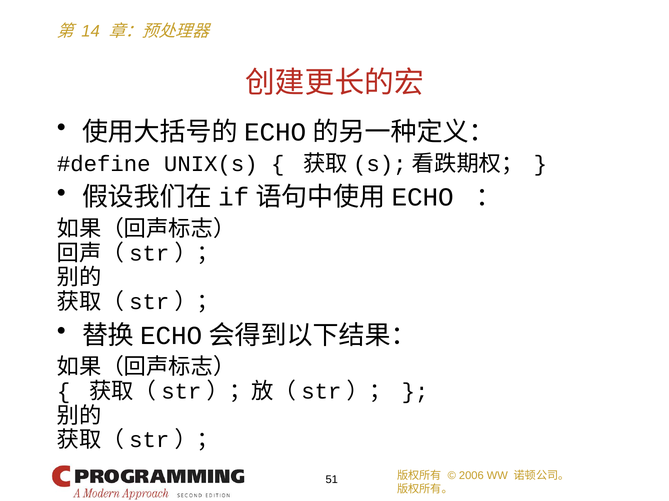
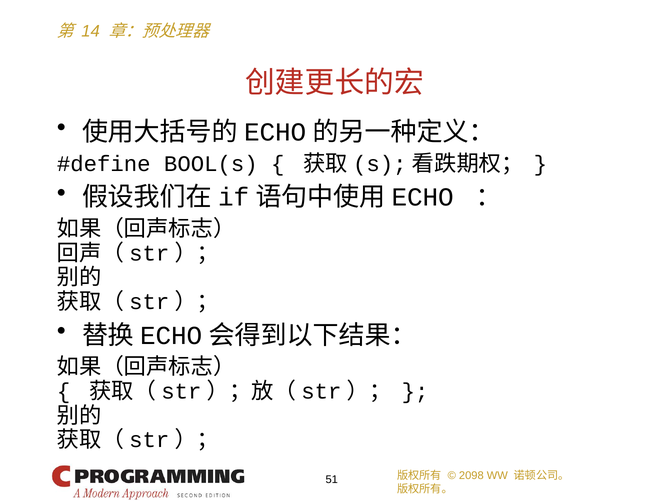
UNIX(s: UNIX(s -> BOOL(s
2006: 2006 -> 2098
